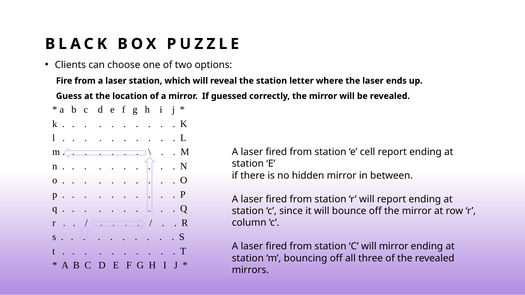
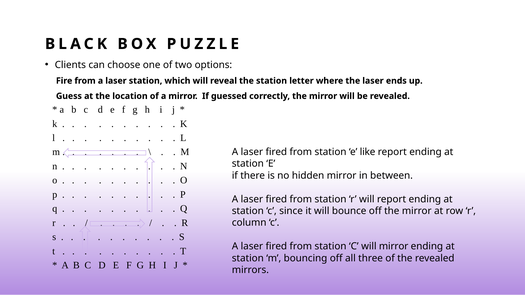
cell: cell -> like
